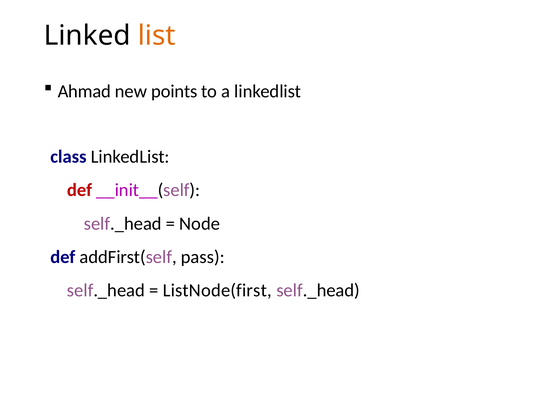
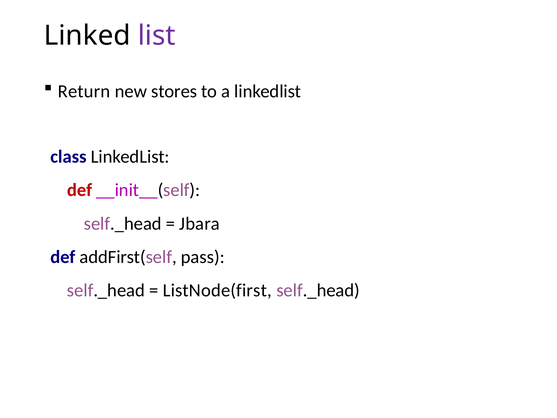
list colour: orange -> purple
Ahmad: Ahmad -> Return
points: points -> stores
Node: Node -> Jbara
